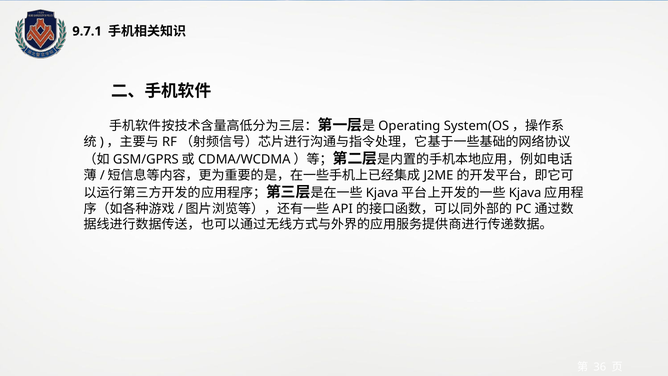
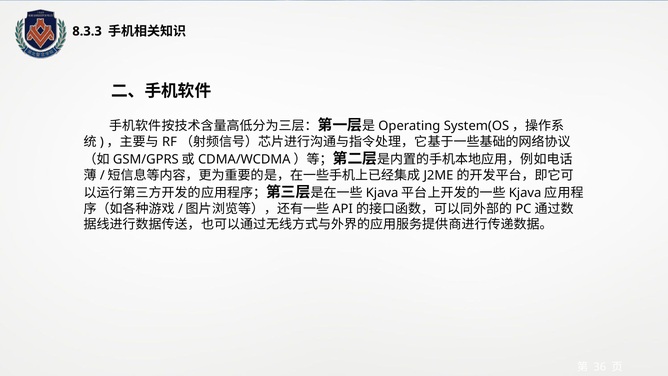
9.7.1: 9.7.1 -> 8.3.3
